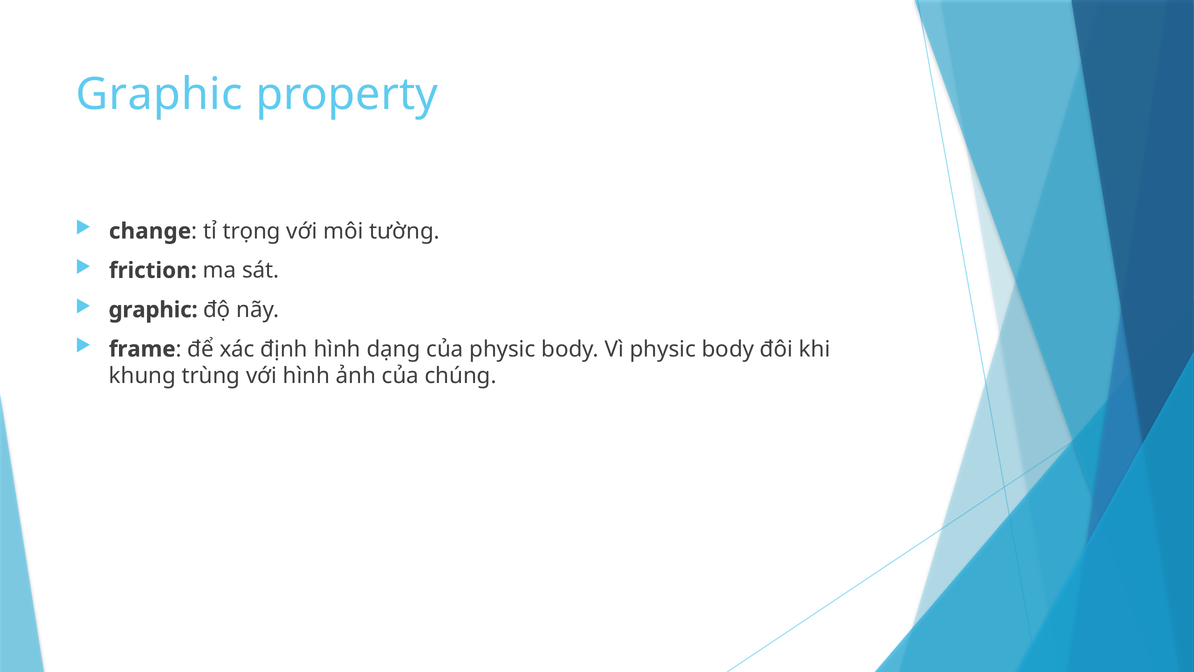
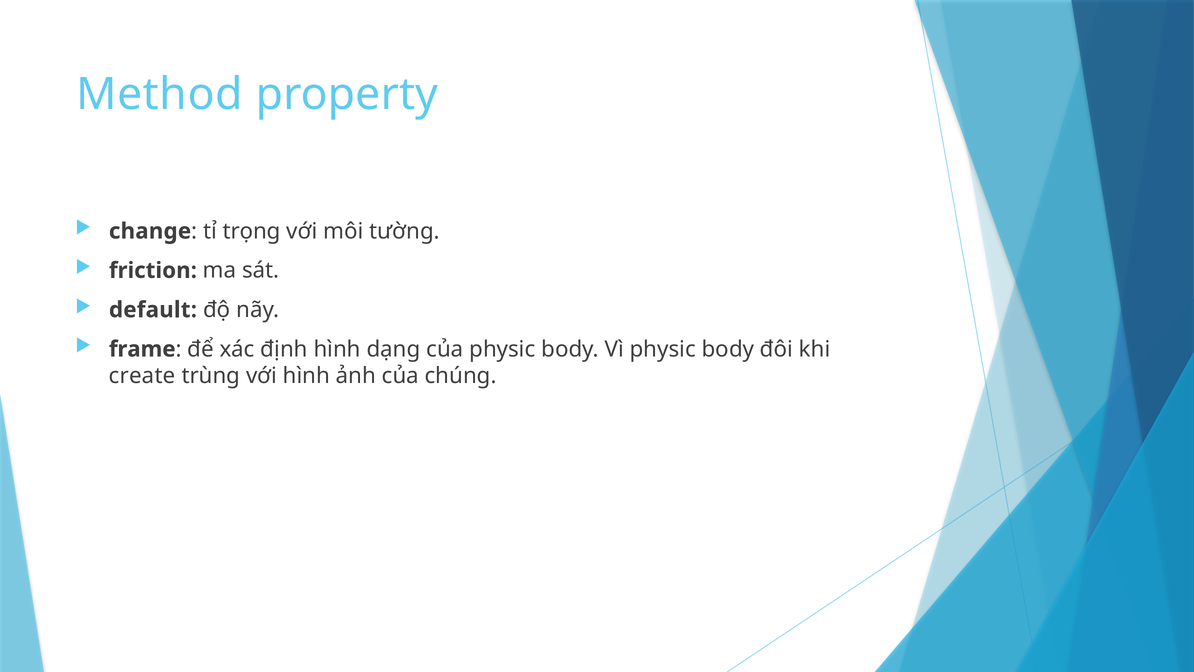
Graphic at (159, 94): Graphic -> Method
graphic at (153, 310): graphic -> default
khung: khung -> create
